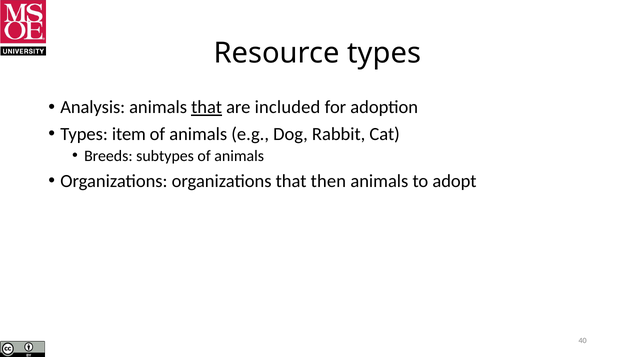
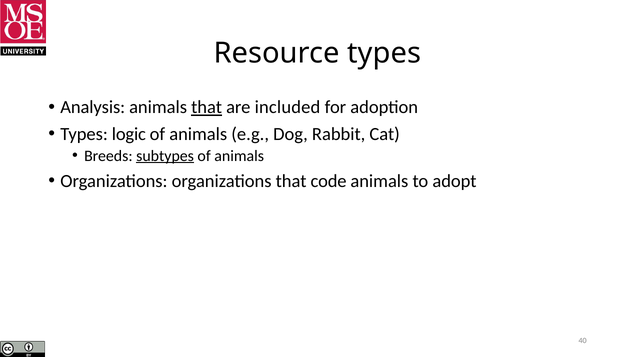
item: item -> logic
subtypes underline: none -> present
then: then -> code
